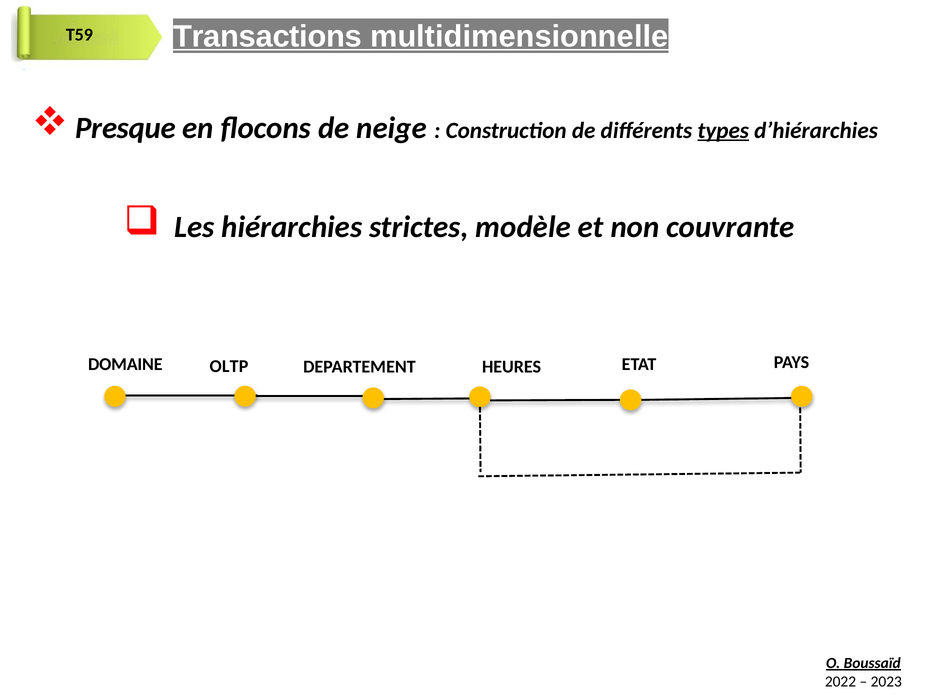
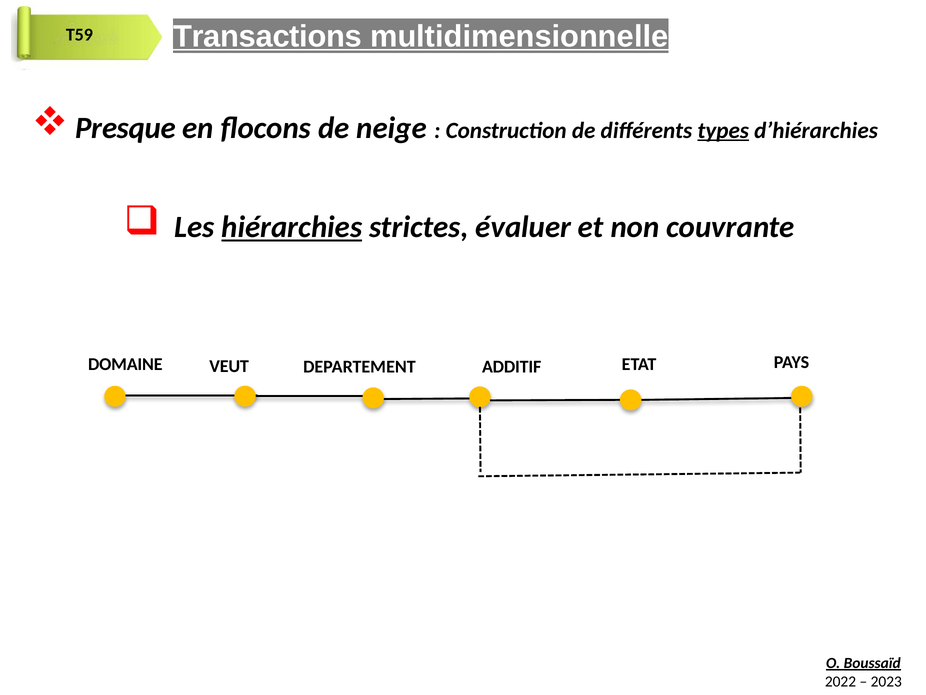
hiérarchies underline: none -> present
modèle: modèle -> évaluer
OLTP: OLTP -> VEUT
HEURES: HEURES -> ADDITIF
